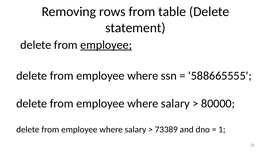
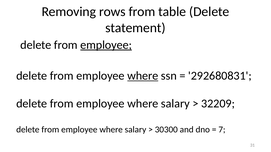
where at (143, 76) underline: none -> present
588665555: 588665555 -> 292680831
80000: 80000 -> 32209
73389: 73389 -> 30300
1: 1 -> 7
